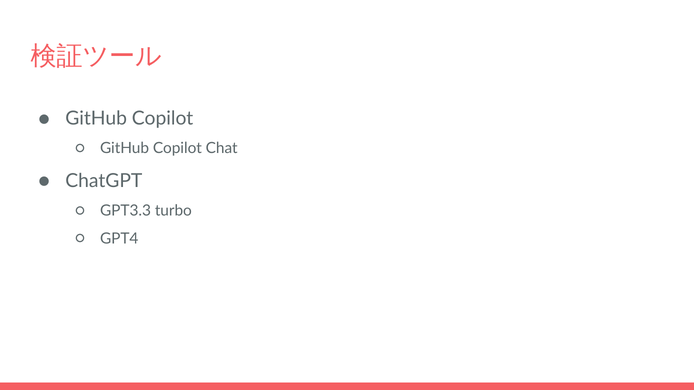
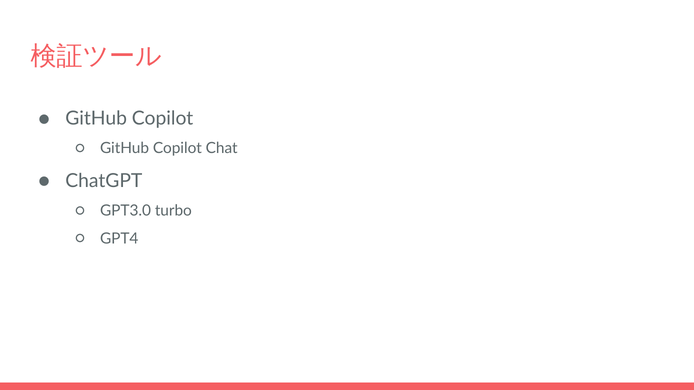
GPT3.3: GPT3.3 -> GPT3.0
